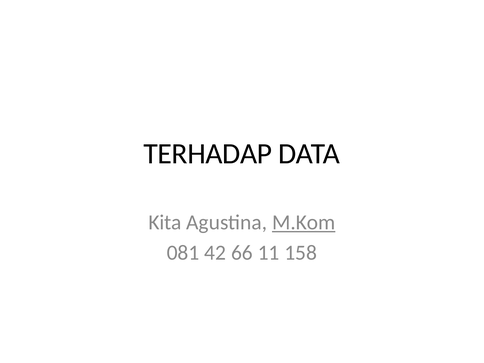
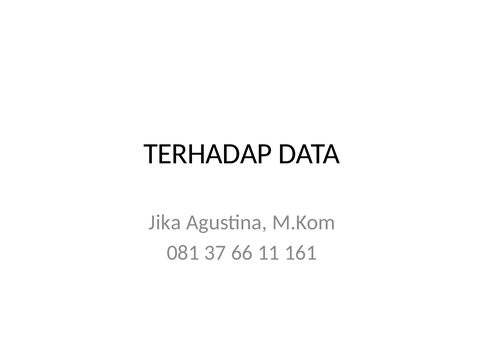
Kita: Kita -> Jika
M.Kom underline: present -> none
42: 42 -> 37
158: 158 -> 161
